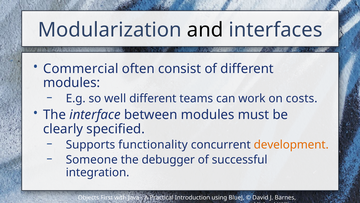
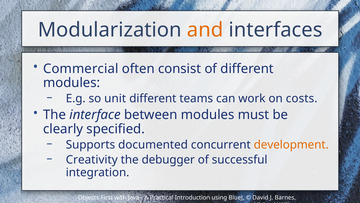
and colour: black -> orange
well: well -> unit
functionality: functionality -> documented
Someone: Someone -> Creativity
